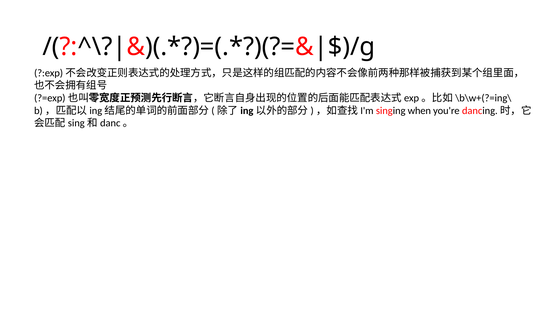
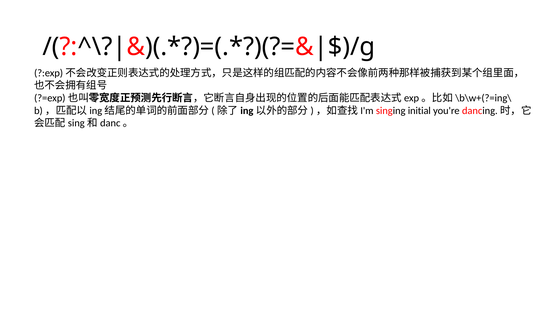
when: when -> initial
